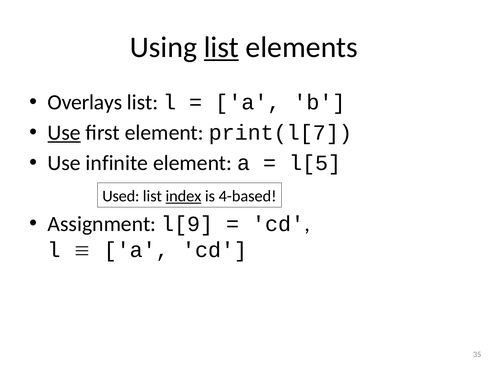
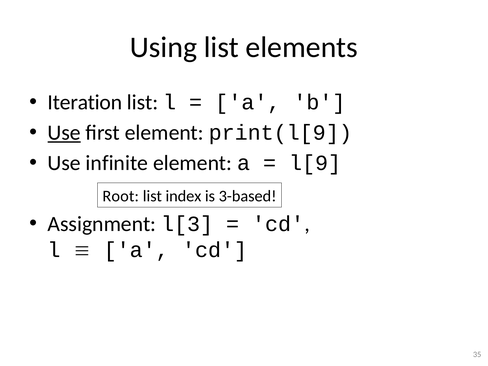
list at (221, 47) underline: present -> none
Overlays: Overlays -> Iteration
print(l[7: print(l[7 -> print(l[9
l[5: l[5 -> l[9
Used: Used -> Root
index underline: present -> none
4-based: 4-based -> 3-based
l[9: l[9 -> l[3
